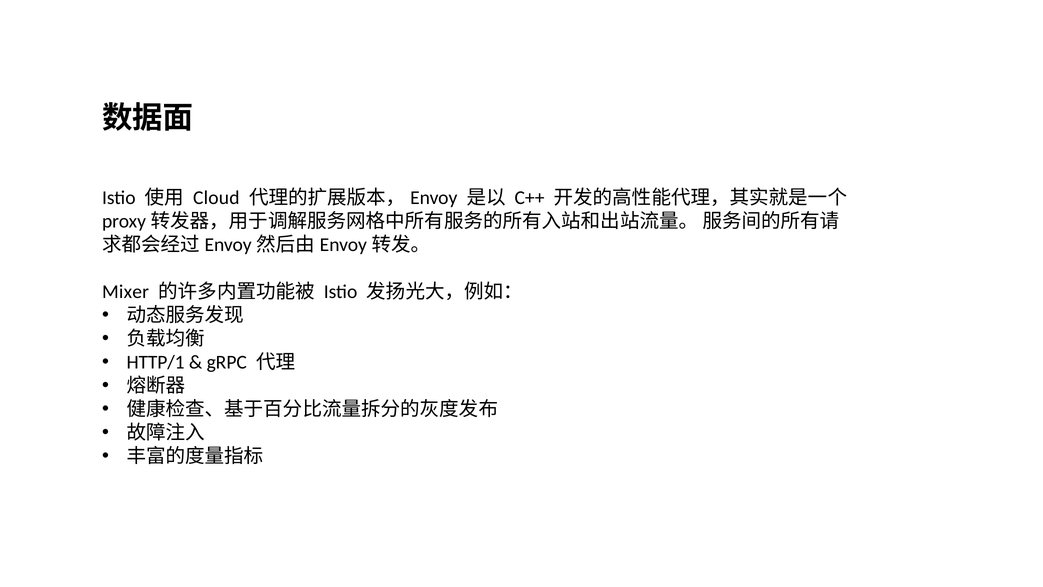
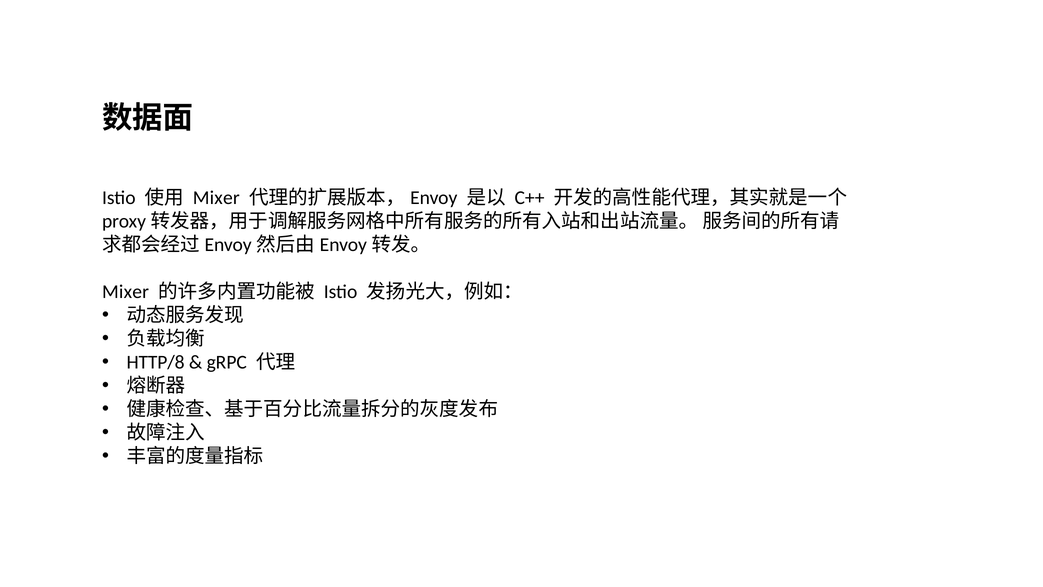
Cloud at (216, 198): Cloud -> Mixer
HTTP/1: HTTP/1 -> HTTP/8
